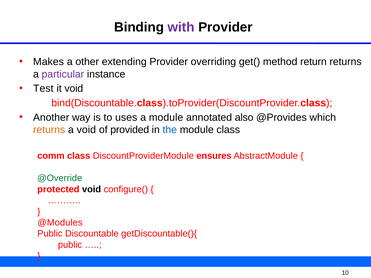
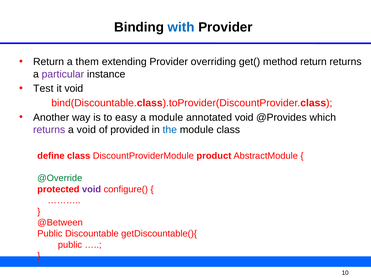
with colour: purple -> blue
Makes at (49, 62): Makes -> Return
other: other -> them
uses: uses -> easy
annotated also: also -> void
returns at (49, 130) colour: orange -> purple
comm: comm -> define
ensures: ensures -> product
void at (92, 189) colour: black -> purple
@Modules: @Modules -> @Between
